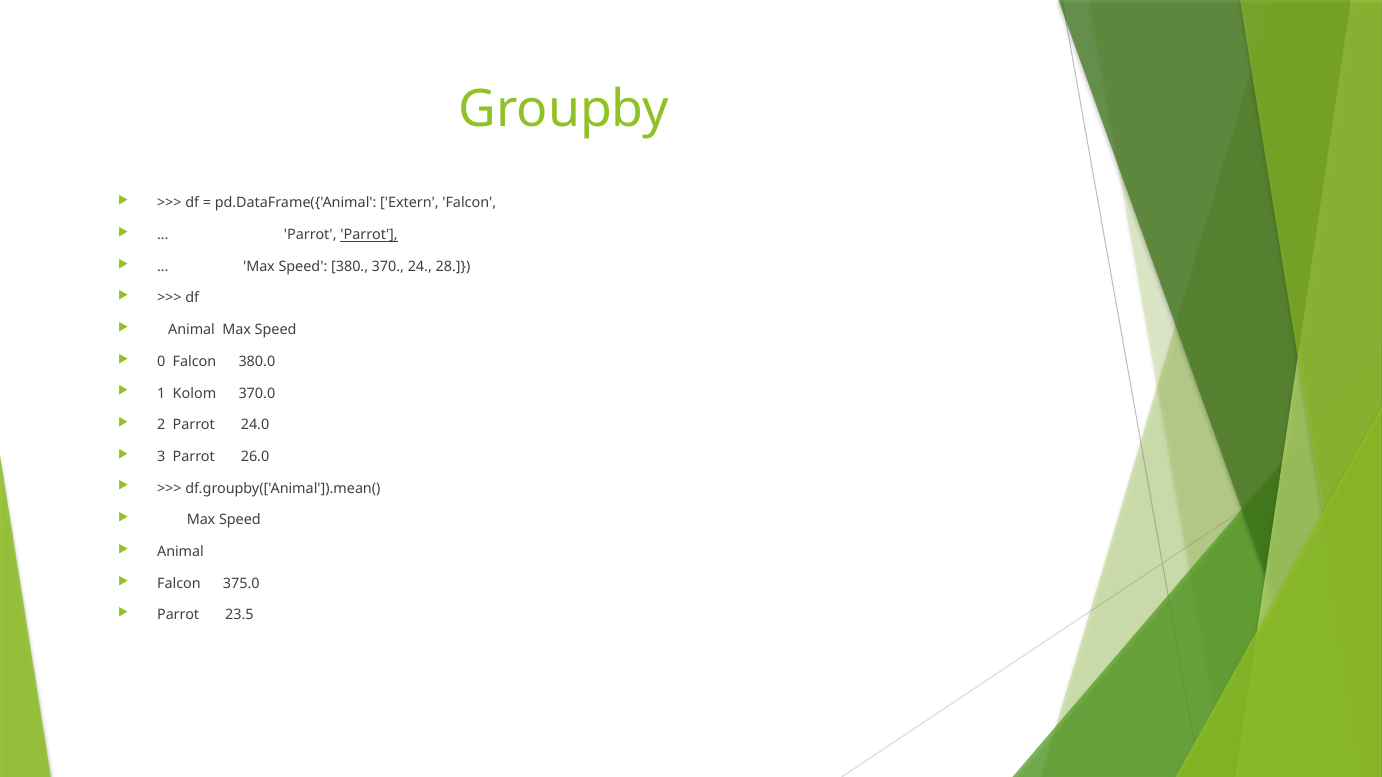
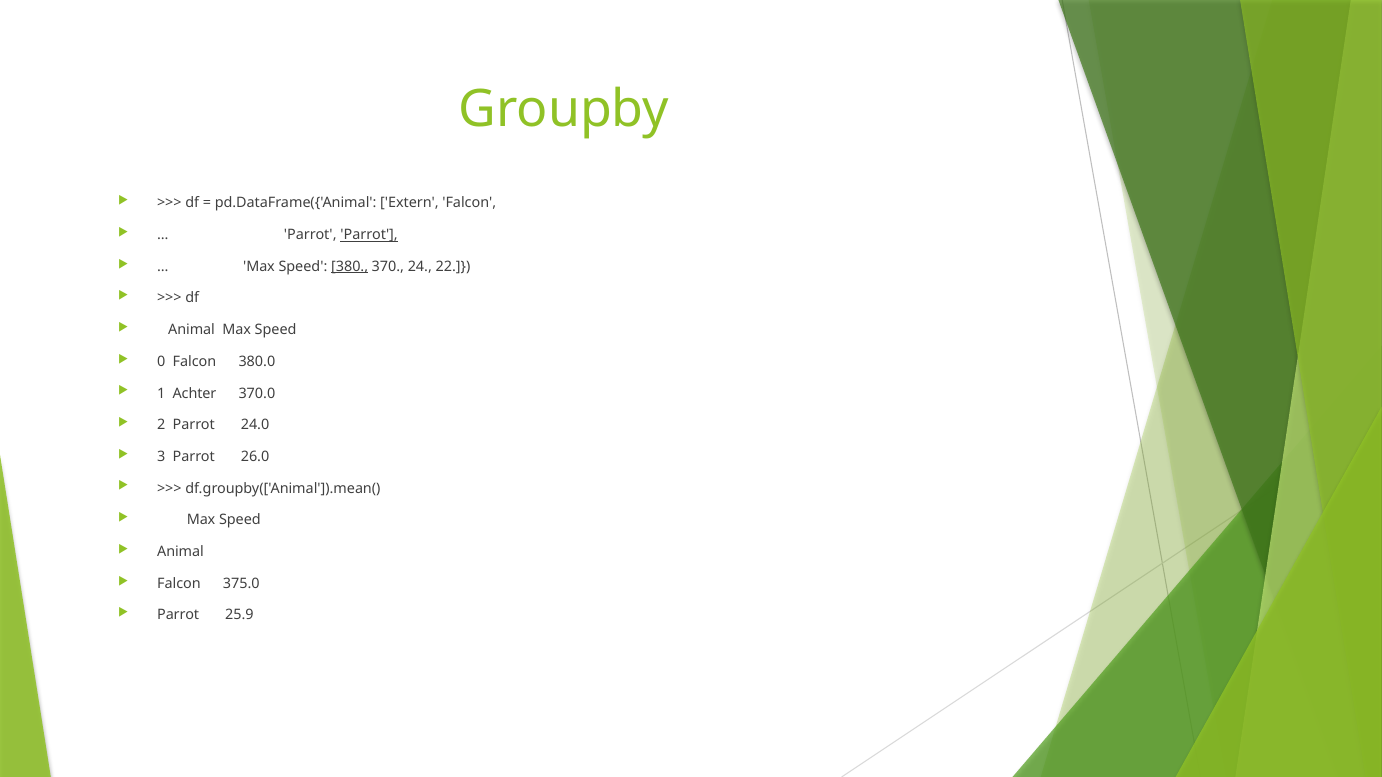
380 underline: none -> present
28: 28 -> 22
Kolom: Kolom -> Achter
23.5: 23.5 -> 25.9
